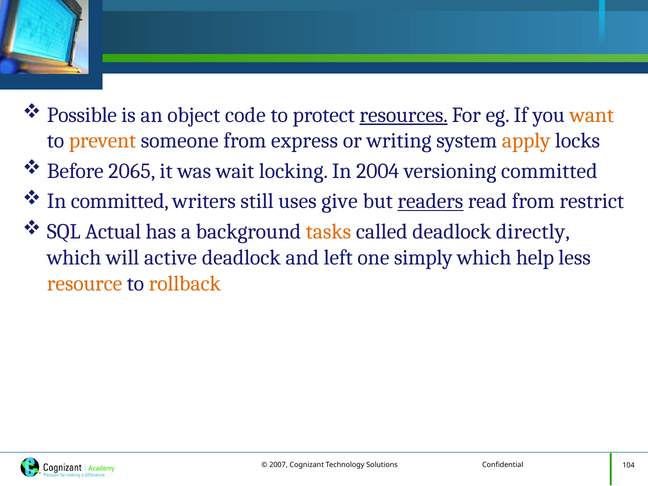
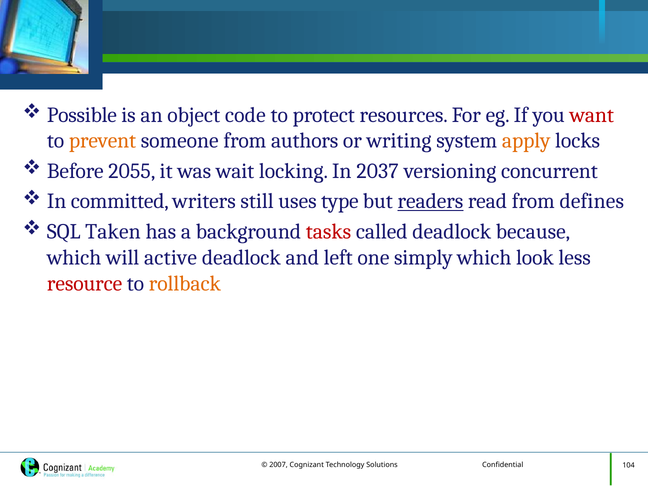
resources underline: present -> none
want colour: orange -> red
express: express -> authors
2065: 2065 -> 2055
2004: 2004 -> 2037
versioning committed: committed -> concurrent
give: give -> type
restrict: restrict -> defines
Actual: Actual -> Taken
tasks colour: orange -> red
directly: directly -> because
help: help -> look
resource colour: orange -> red
